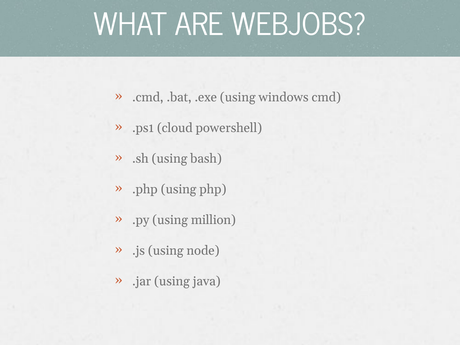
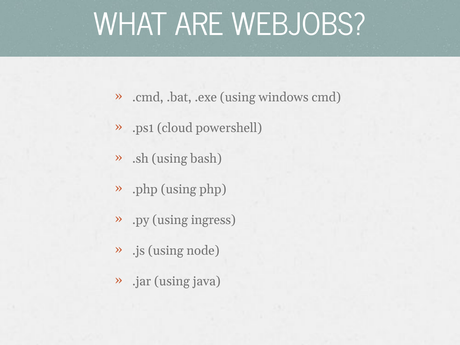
million: million -> ingress
